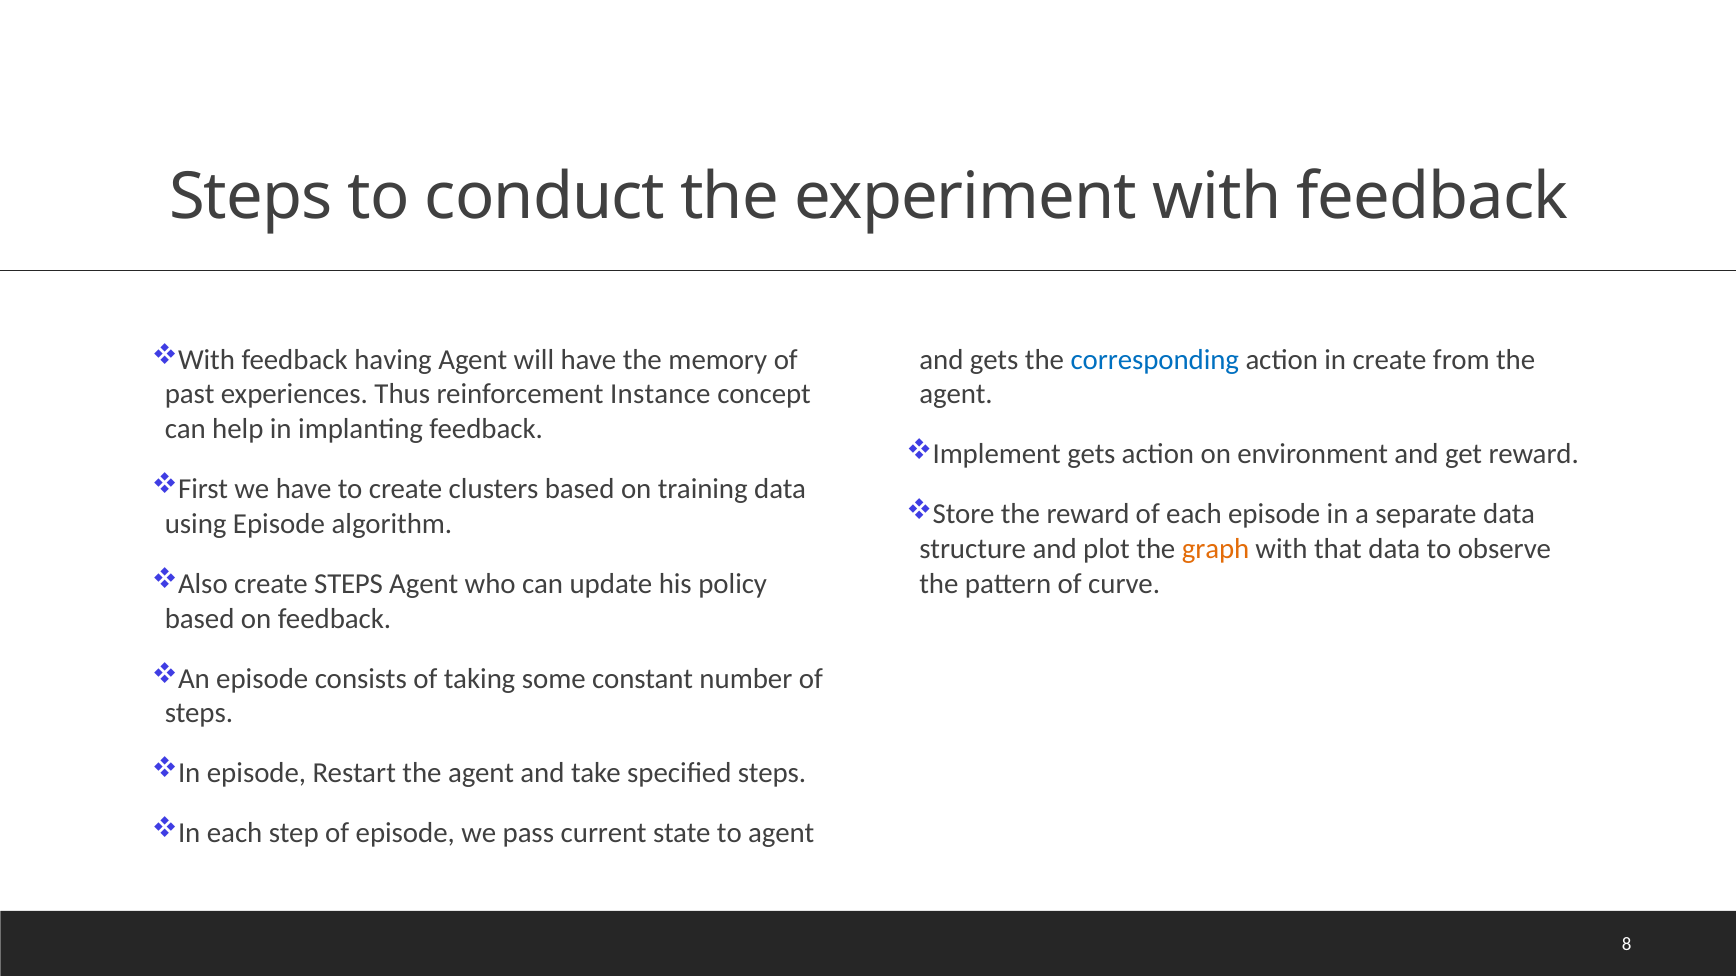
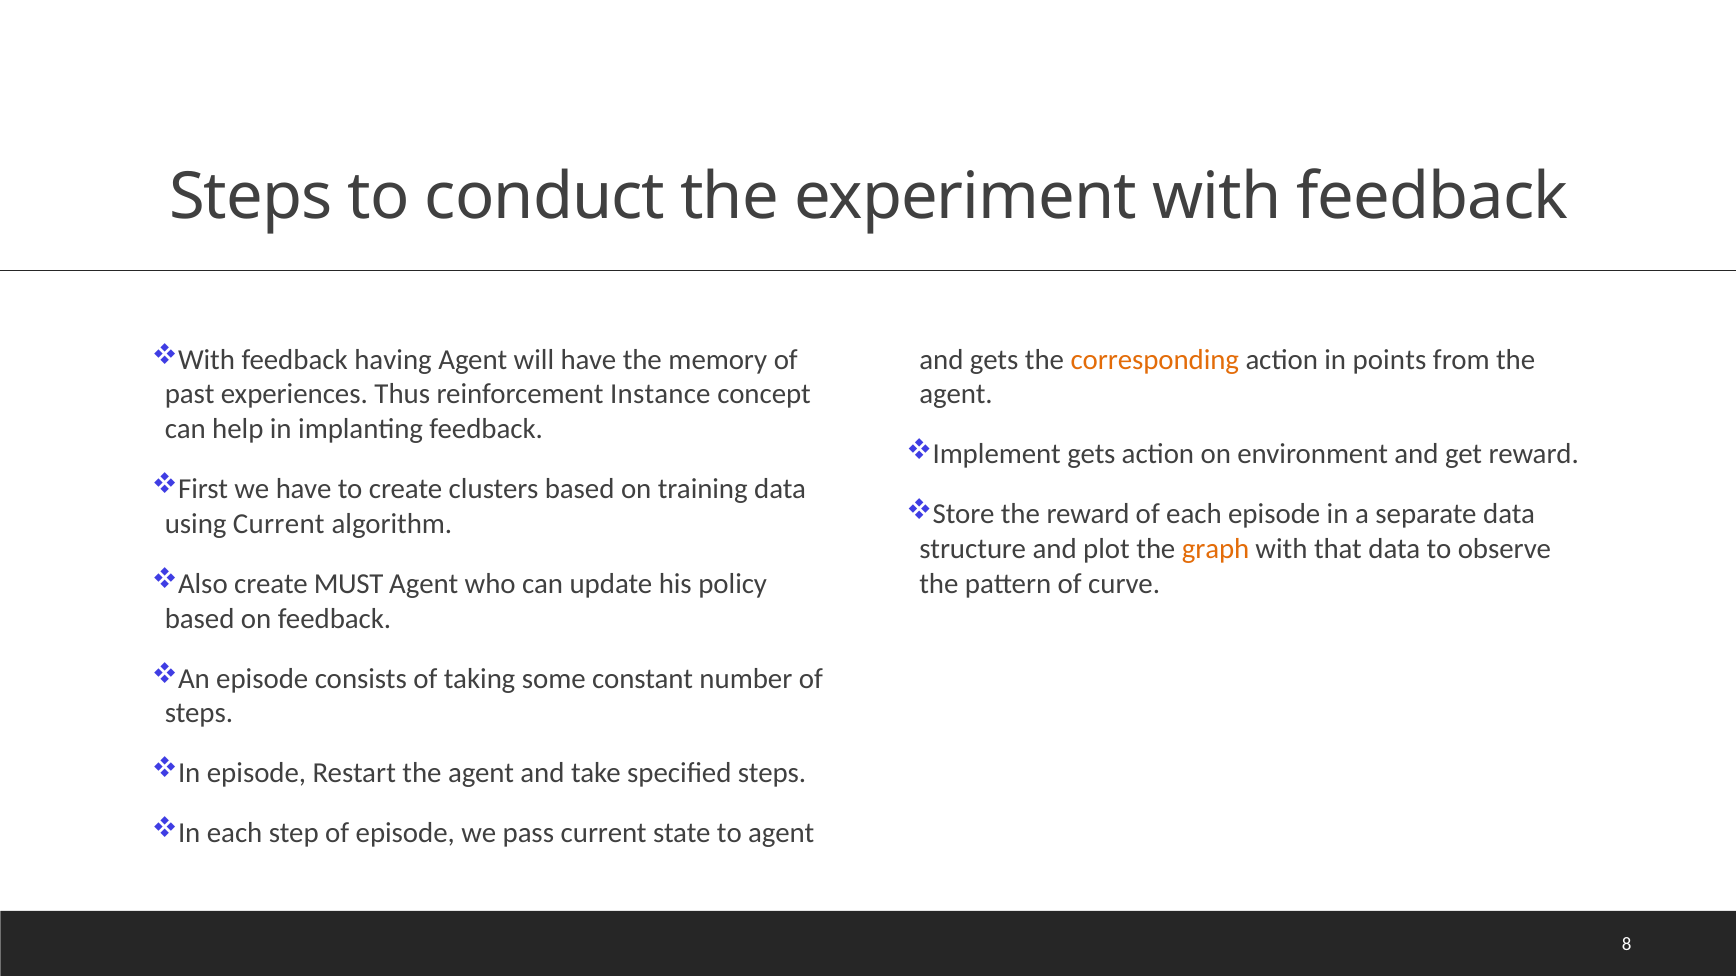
corresponding colour: blue -> orange
in create: create -> points
using Episode: Episode -> Current
create STEPS: STEPS -> MUST
